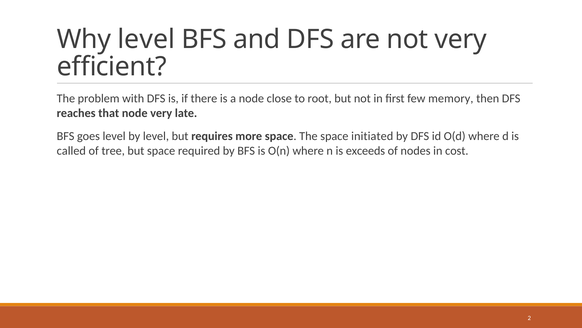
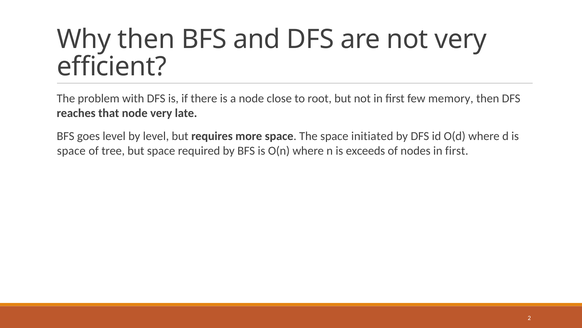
Why level: level -> then
called at (71, 151): called -> space
nodes in cost: cost -> first
